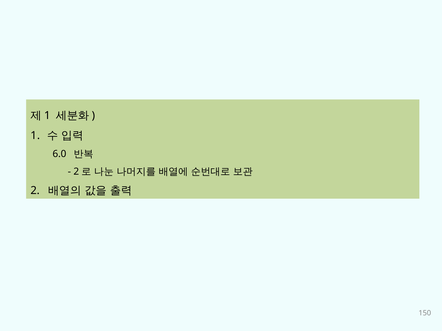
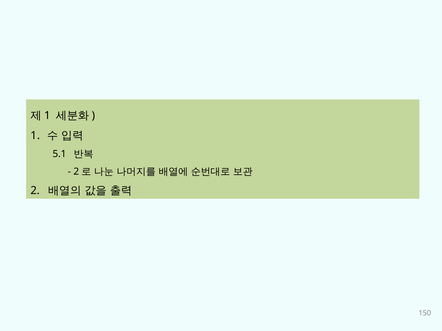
6.0: 6.0 -> 5.1
